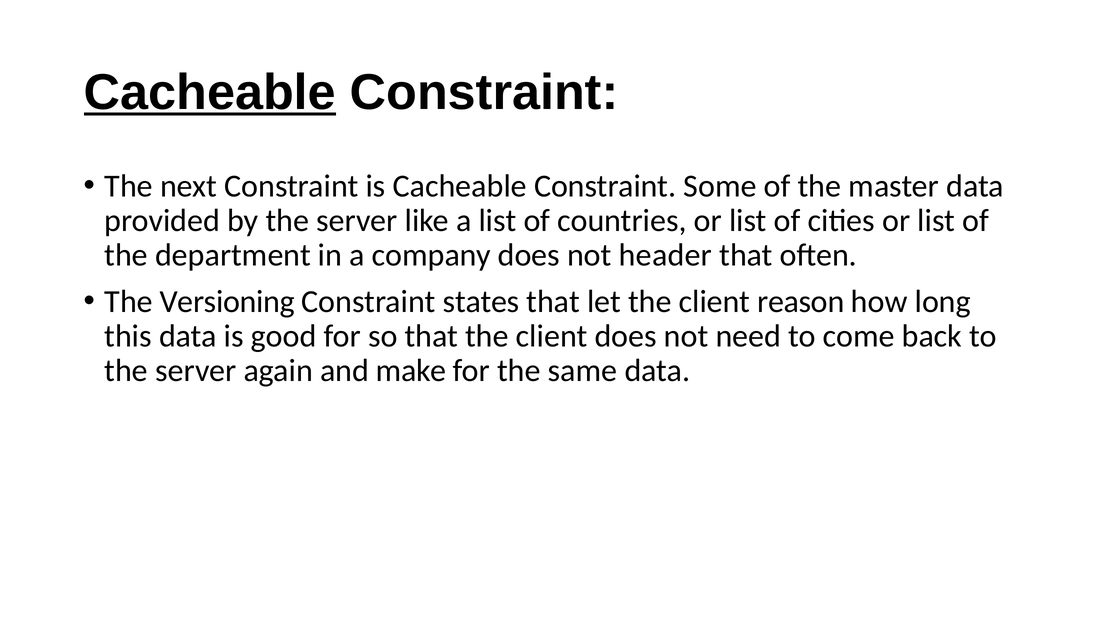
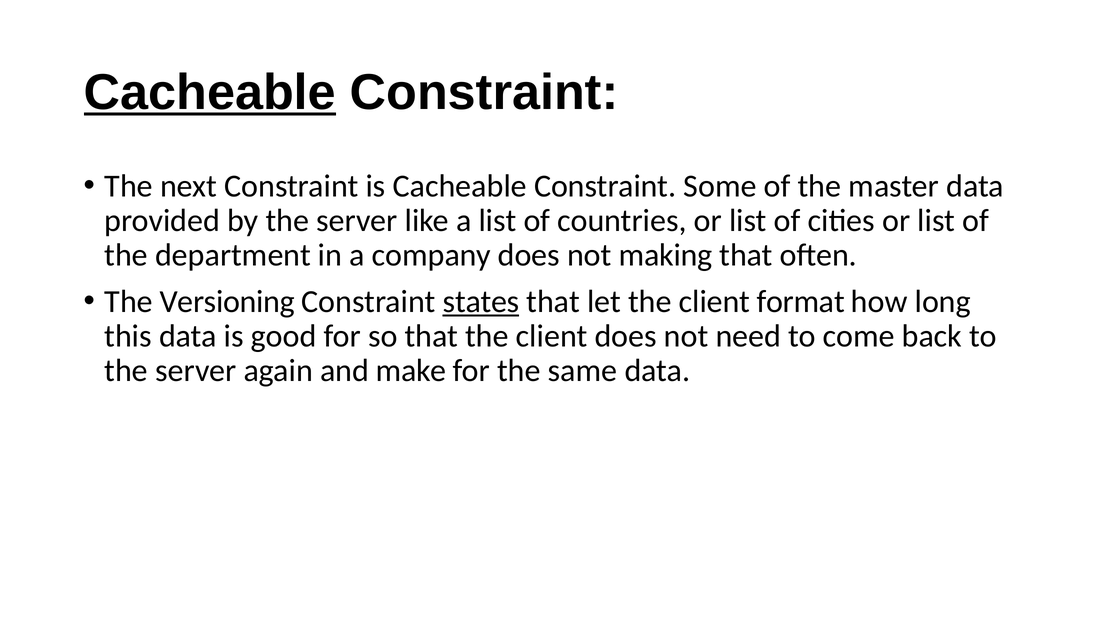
header: header -> making
states underline: none -> present
reason: reason -> format
